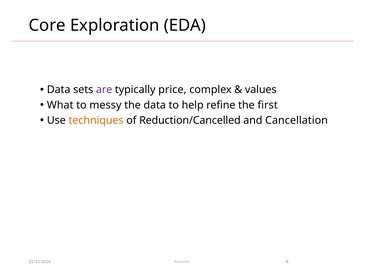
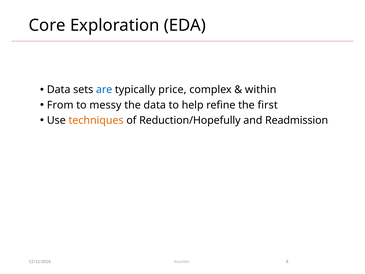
are colour: purple -> blue
values: values -> within
What: What -> From
Reduction/Cancelled: Reduction/Cancelled -> Reduction/Hopefully
Cancellation: Cancellation -> Readmission
